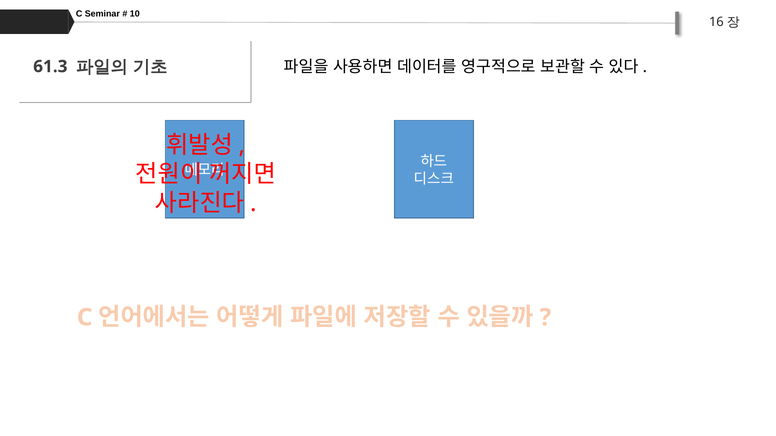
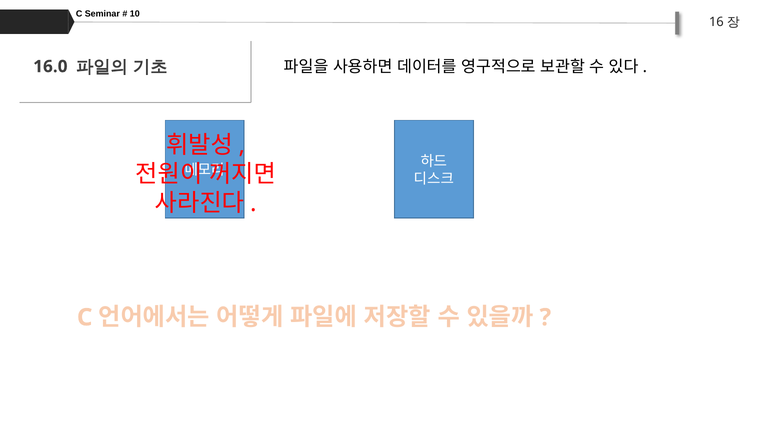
61.3: 61.3 -> 16.0
